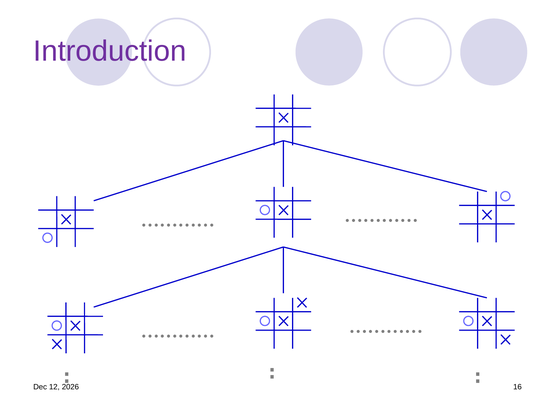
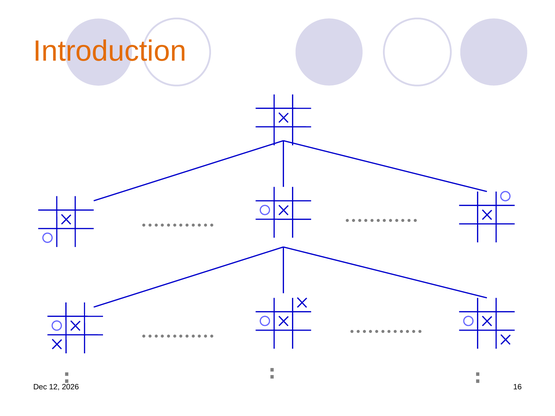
Introduction colour: purple -> orange
